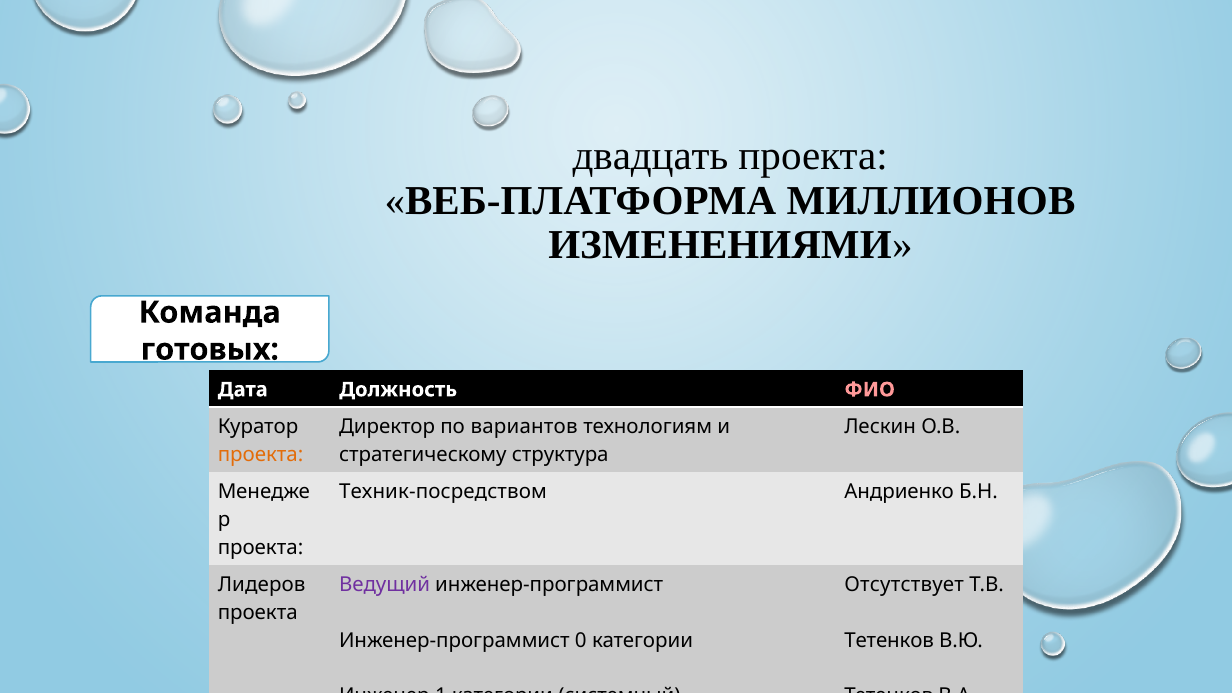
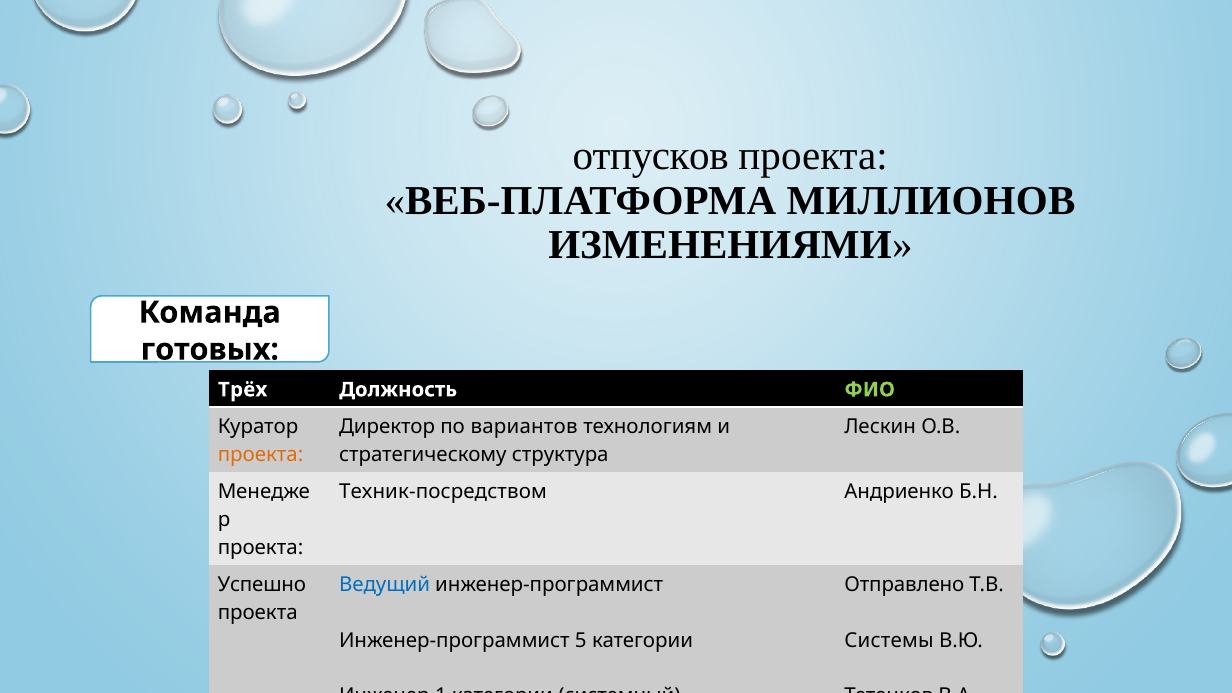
двадцать: двадцать -> отпусков
Дата: Дата -> Трёх
ФИО colour: pink -> light green
Лидеров: Лидеров -> Успешно
Ведущий colour: purple -> blue
Отсутствует: Отсутствует -> Отправлено
0: 0 -> 5
Тетенков at (889, 640): Тетенков -> Системы
